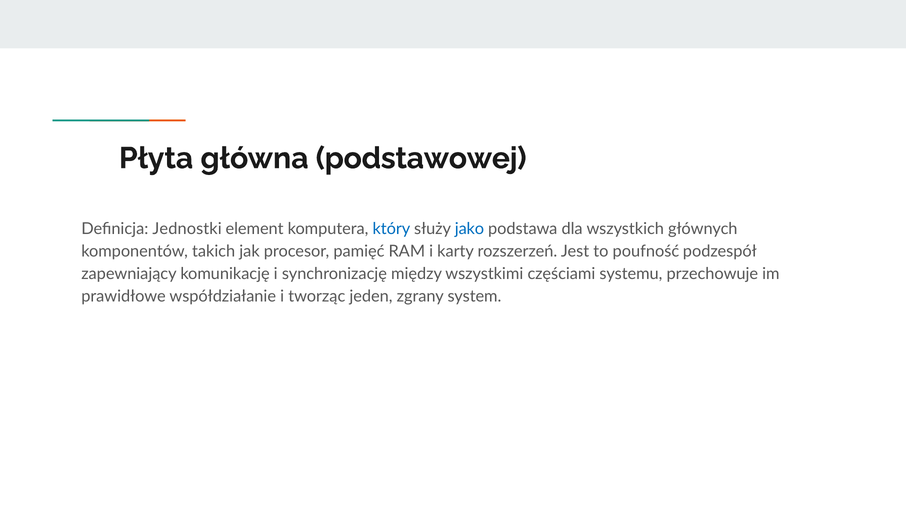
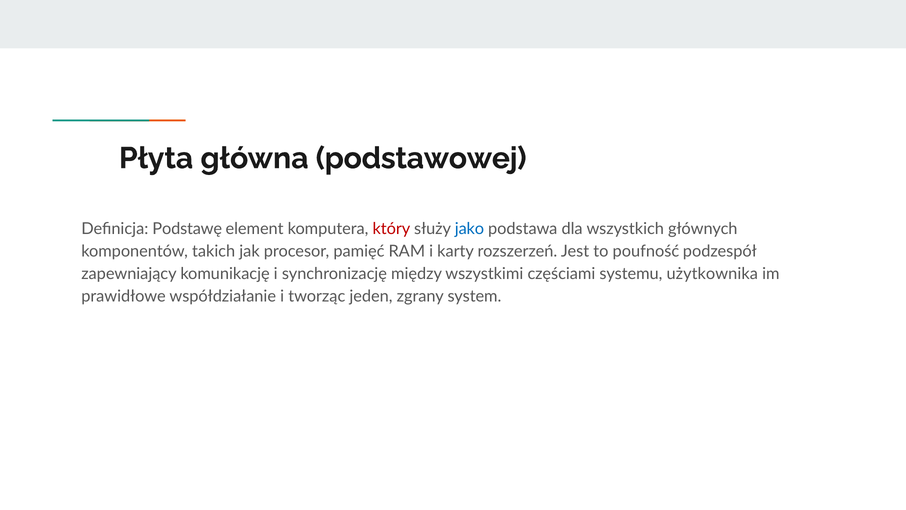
Jednostki: Jednostki -> Podstawę
który colour: blue -> red
przechowuje: przechowuje -> użytkownika
